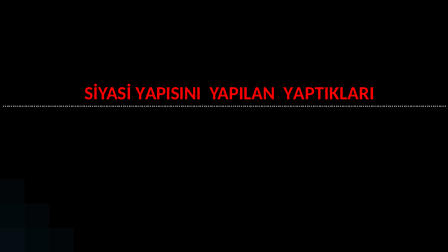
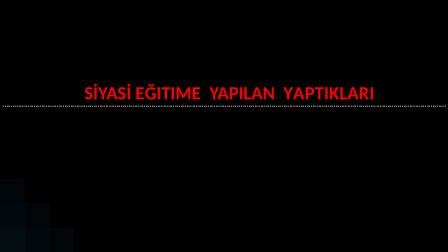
YAPISINI: YAPISINI -> EĞITIME
